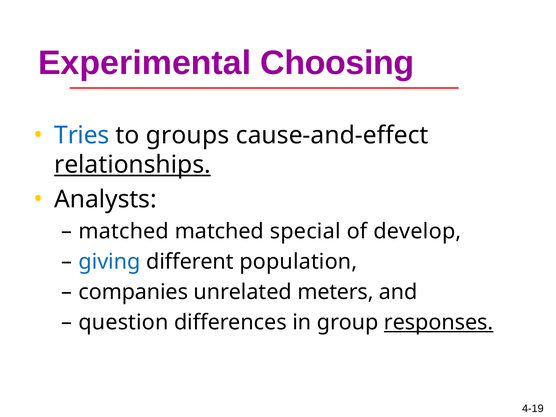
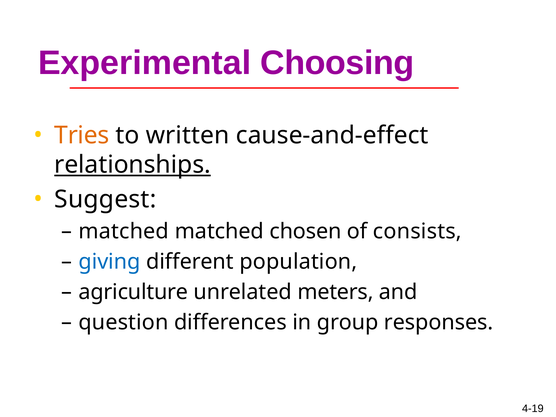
Tries colour: blue -> orange
groups: groups -> written
Analysts: Analysts -> Suggest
special: special -> chosen
develop: develop -> consists
companies: companies -> agriculture
responses underline: present -> none
